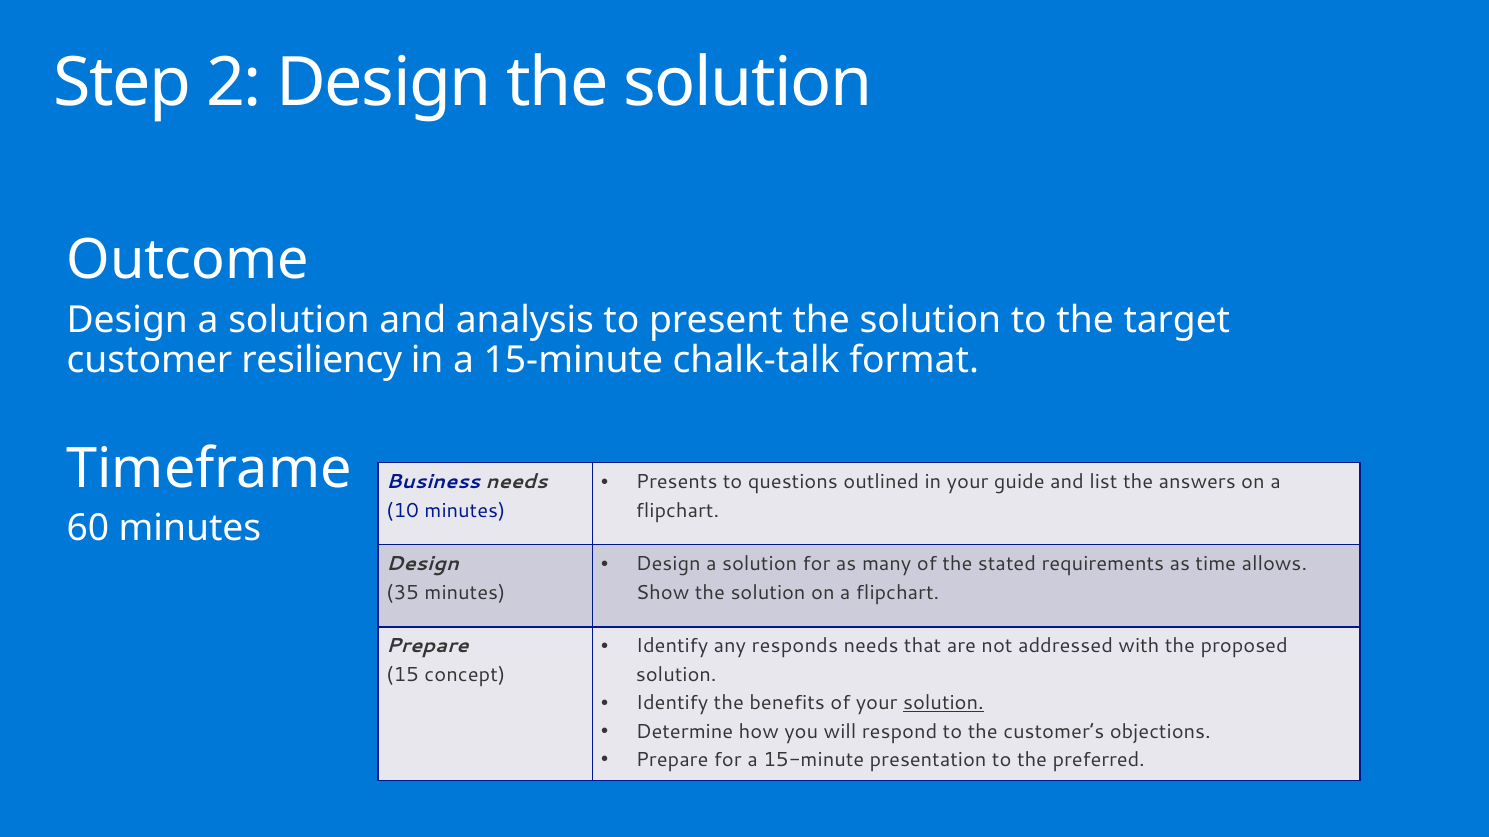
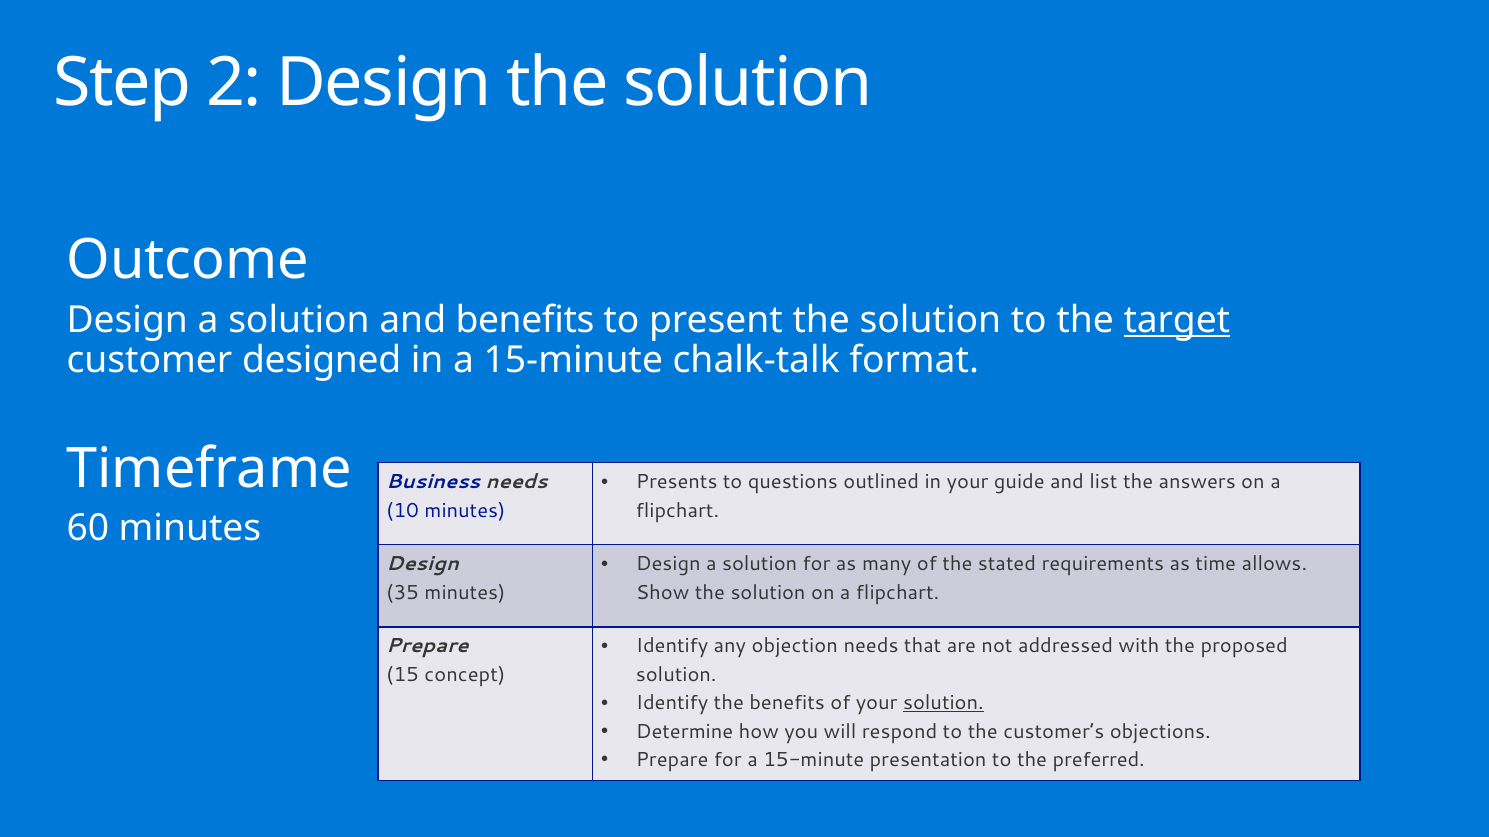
and analysis: analysis -> benefits
target underline: none -> present
resiliency: resiliency -> designed
responds: responds -> objection
